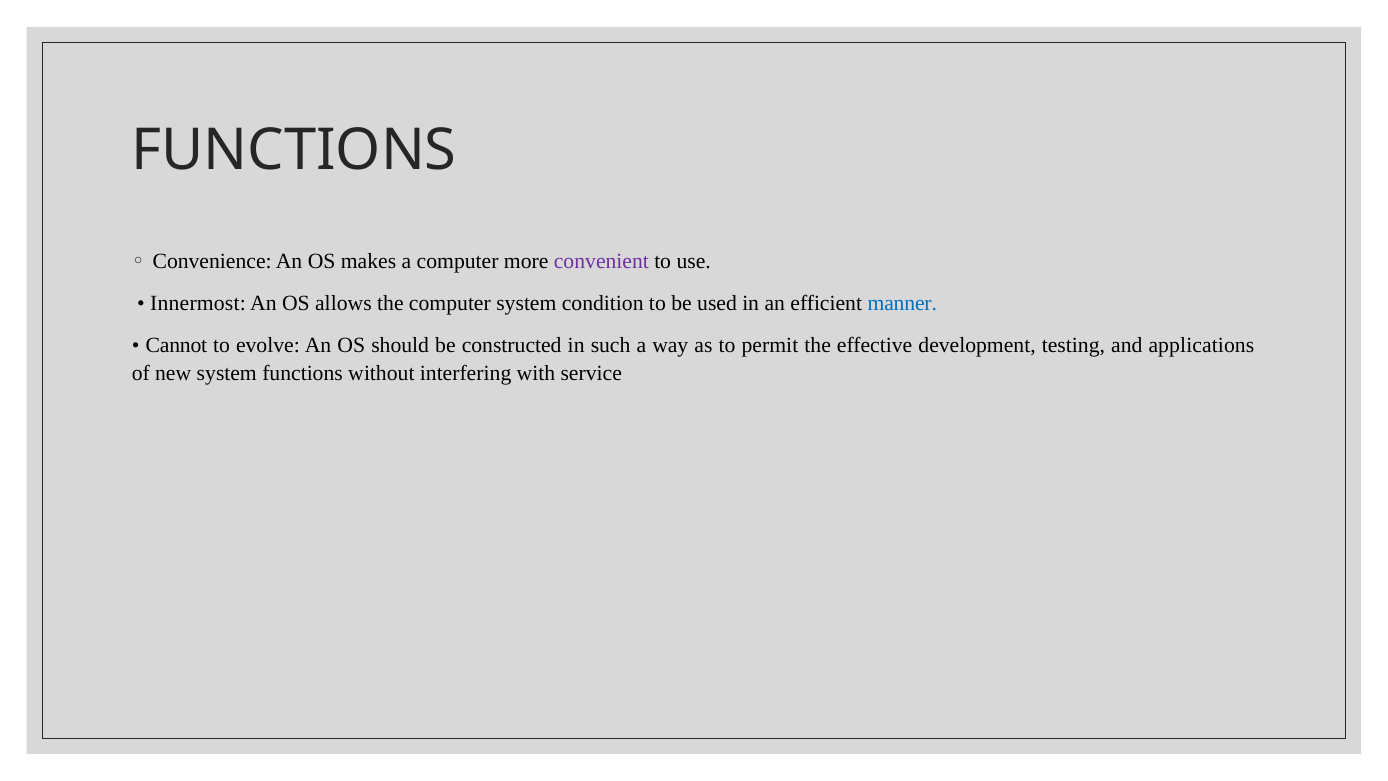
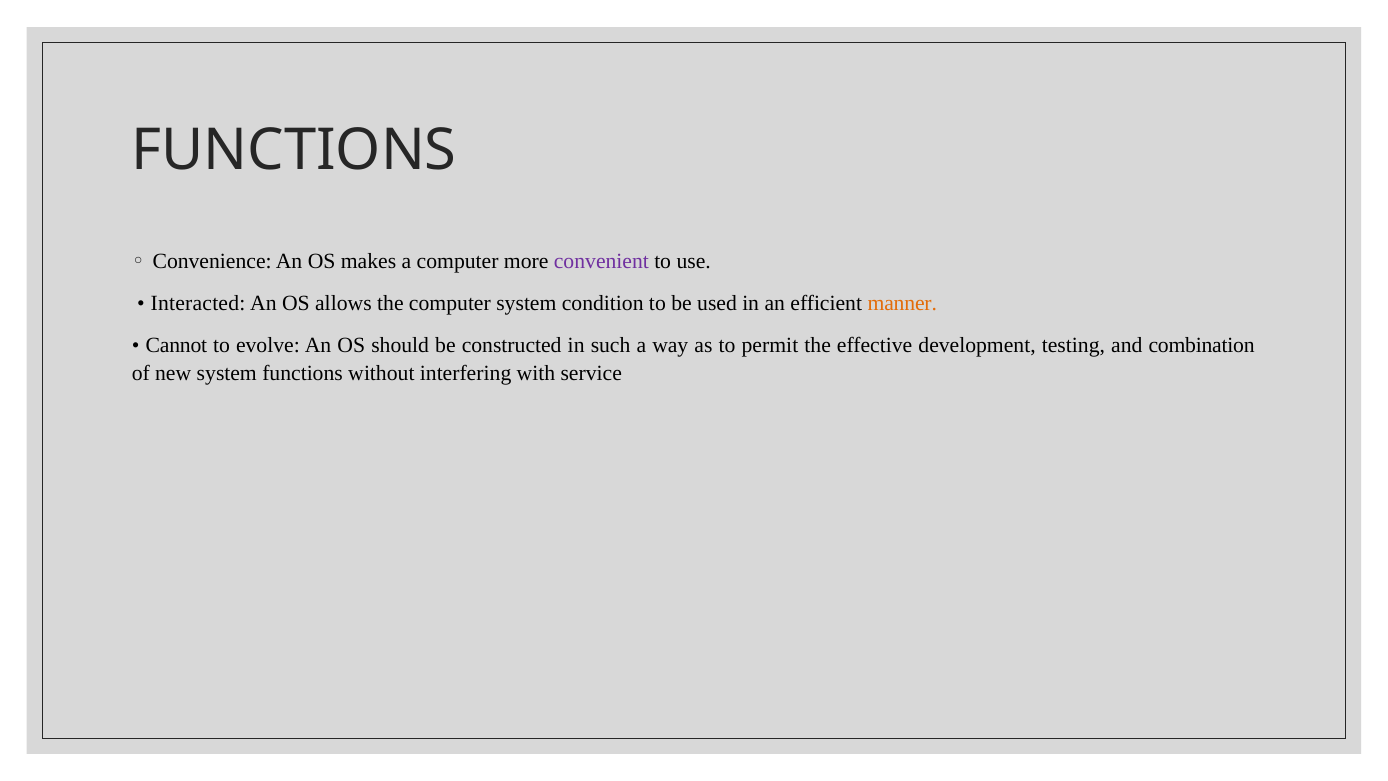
Innermost: Innermost -> Interacted
manner colour: blue -> orange
applications: applications -> combination
